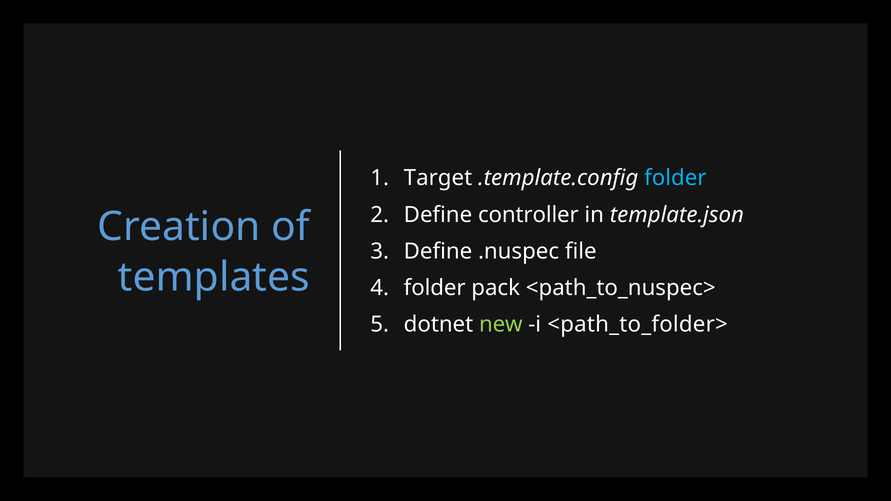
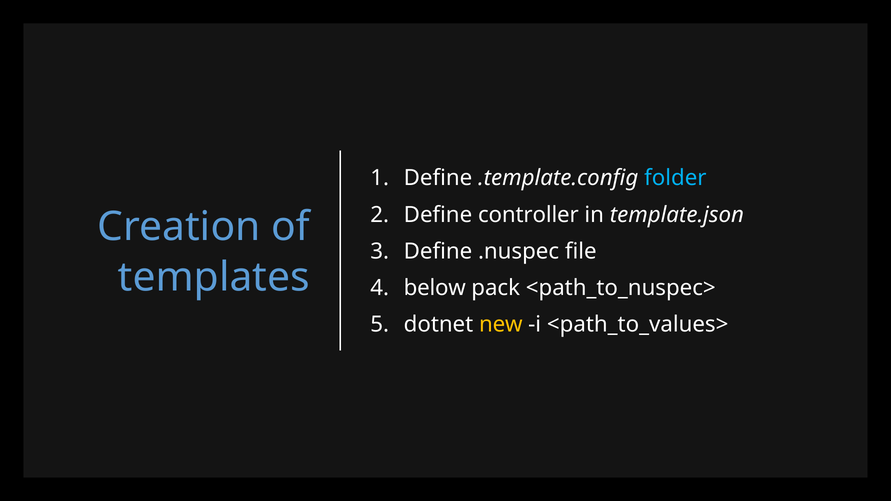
Target at (438, 178): Target -> Define
folder at (435, 288): folder -> below
new colour: light green -> yellow
<path_to_folder>: <path_to_folder> -> <path_to_values>
